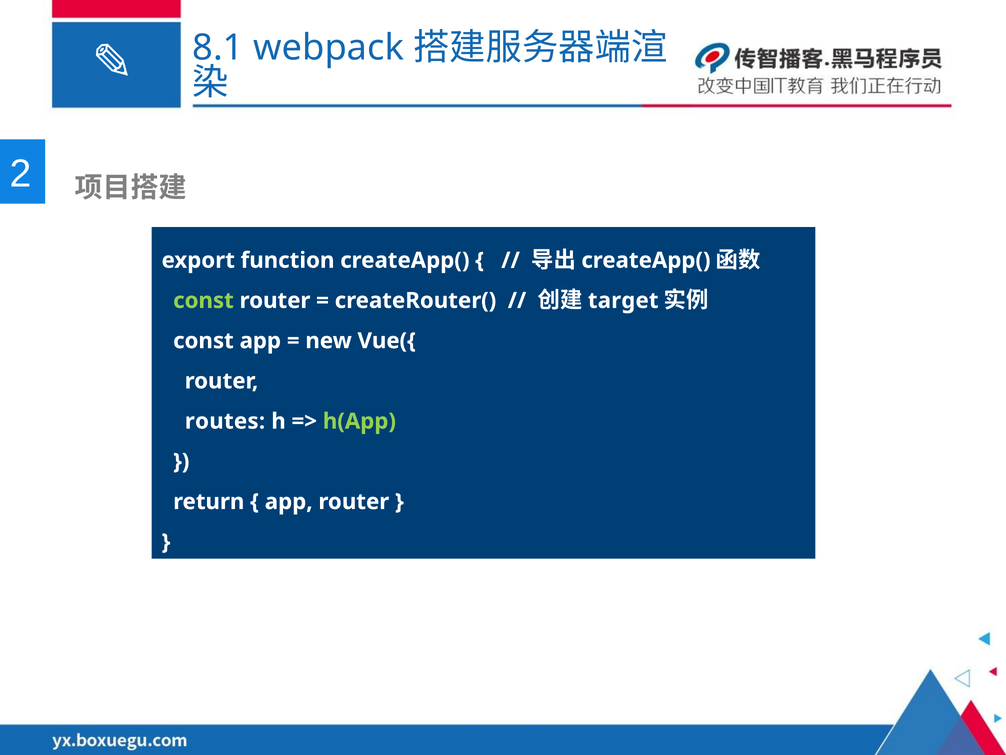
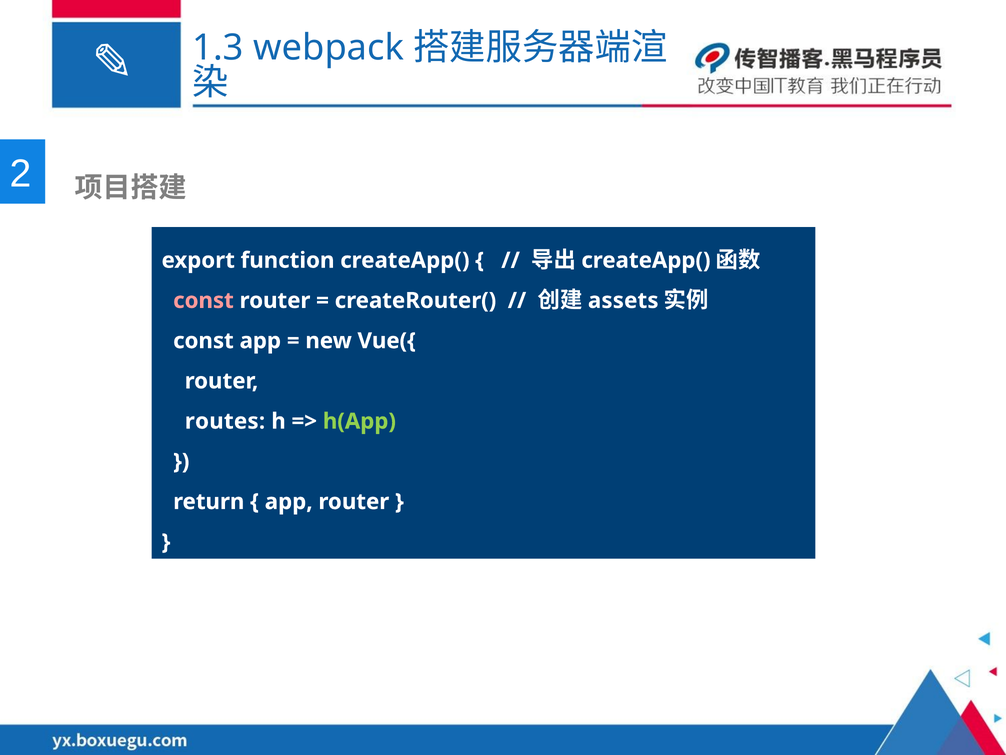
8.1: 8.1 -> 1.3
const at (203, 300) colour: light green -> pink
target: target -> assets
